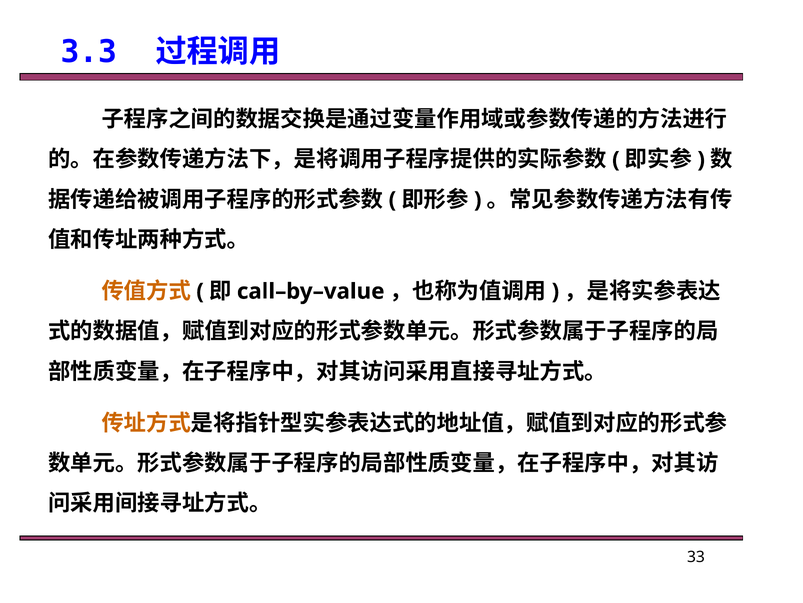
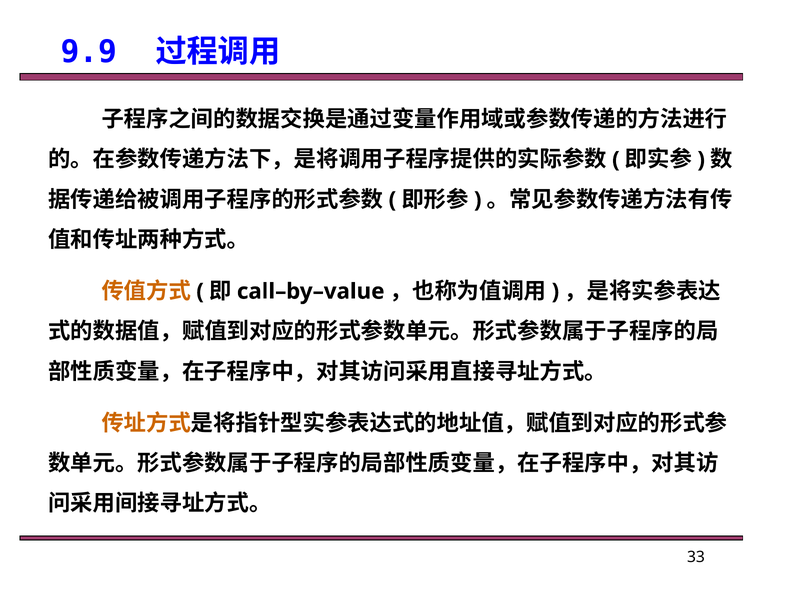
3.3: 3.3 -> 9.9
